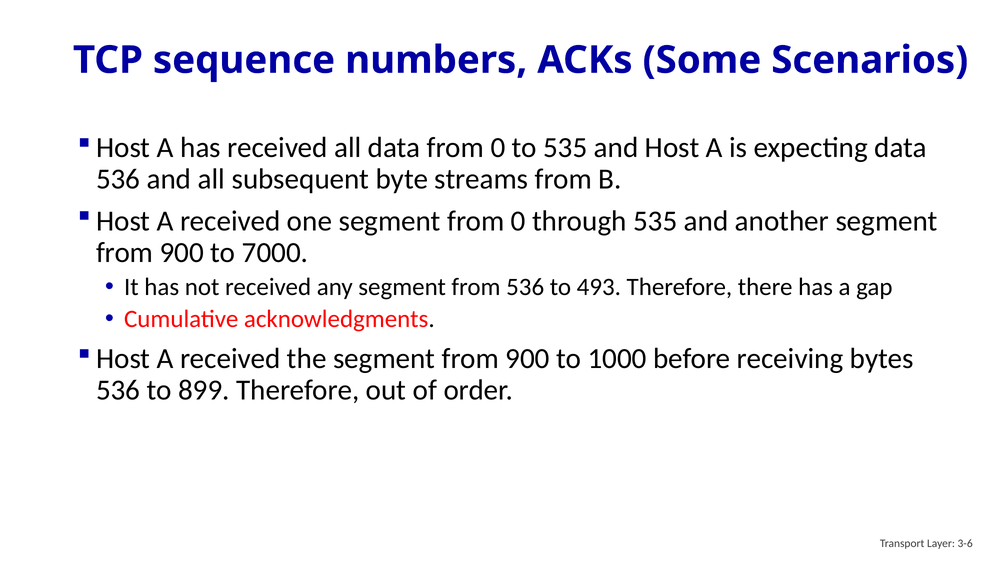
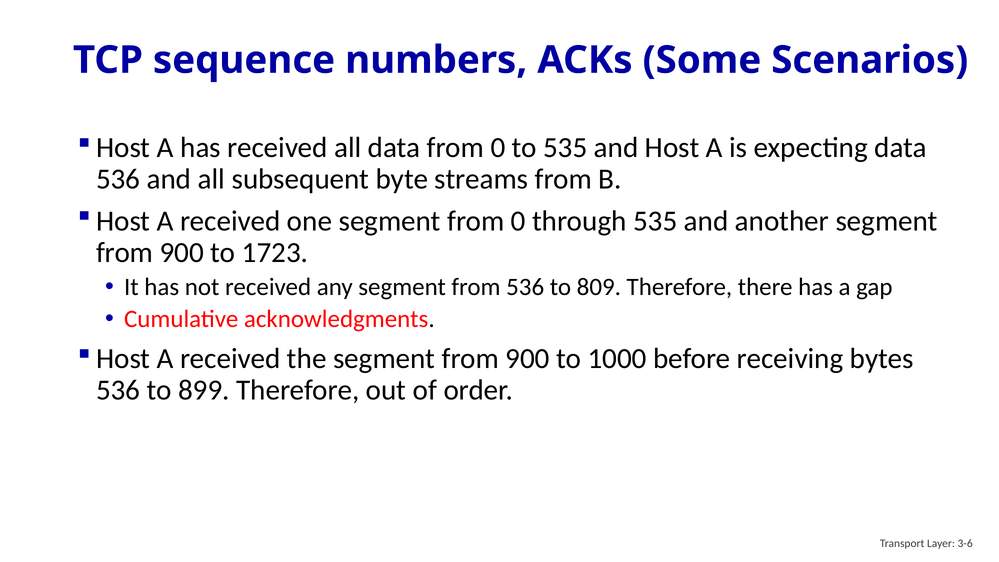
7000: 7000 -> 1723
493: 493 -> 809
